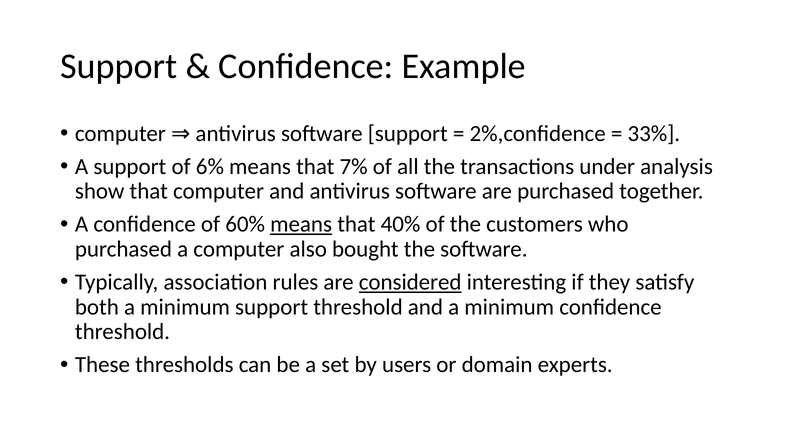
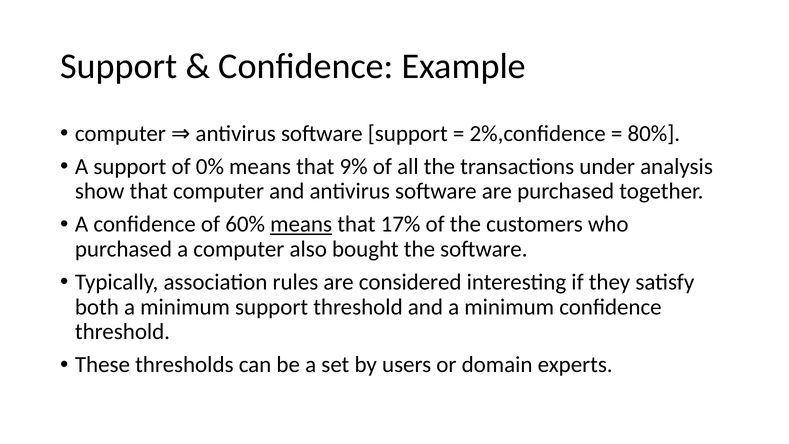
33%: 33% -> 80%
6%: 6% -> 0%
7%: 7% -> 9%
40%: 40% -> 17%
considered underline: present -> none
